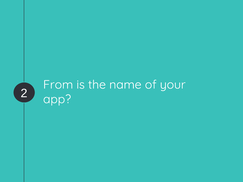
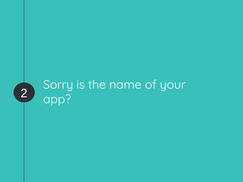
From: From -> Sorry
